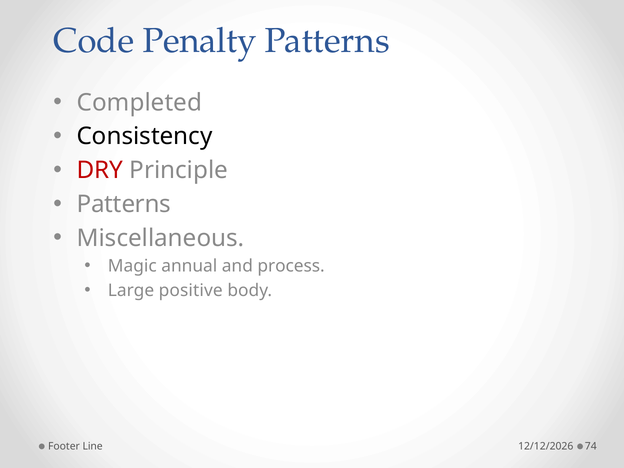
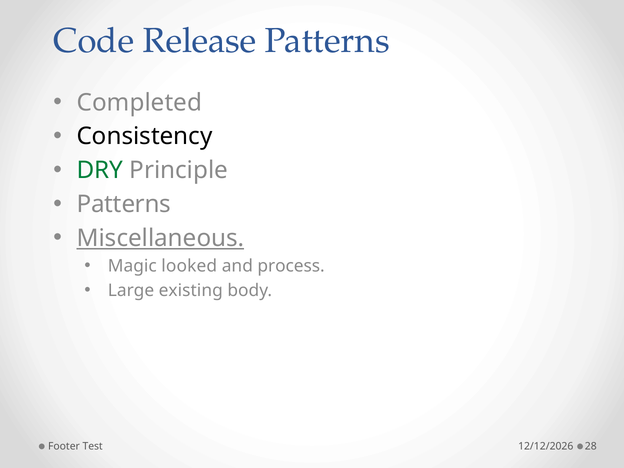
Penalty: Penalty -> Release
DRY colour: red -> green
Miscellaneous underline: none -> present
annual: annual -> looked
positive: positive -> existing
Line: Line -> Test
74: 74 -> 28
